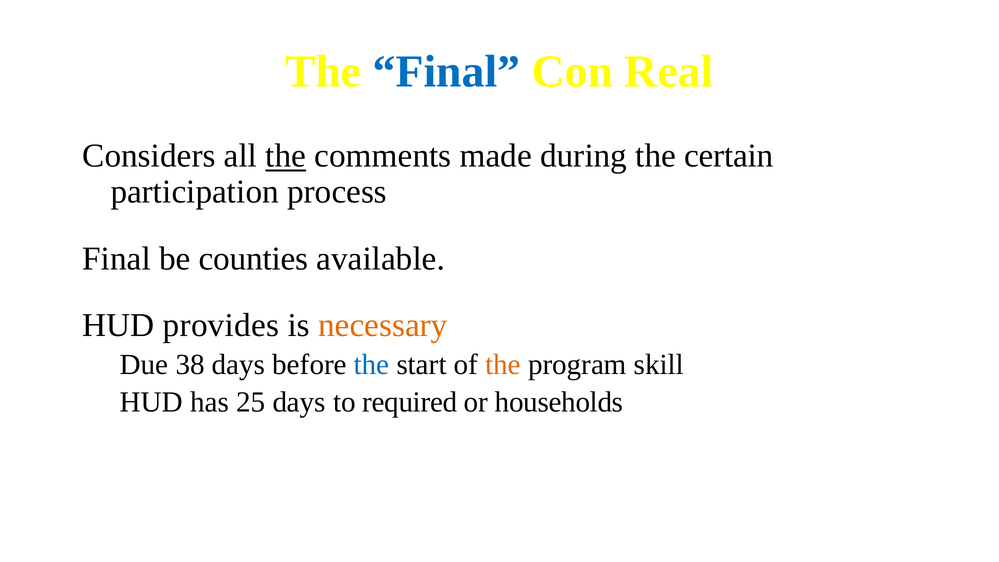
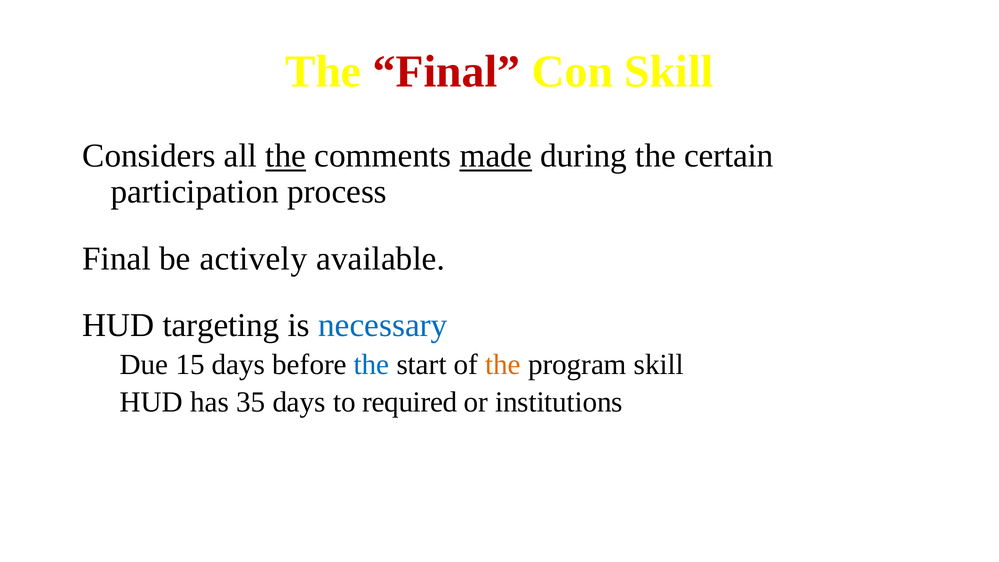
Final at (446, 72) colour: blue -> red
Con Real: Real -> Skill
made underline: none -> present
counties: counties -> actively
provides: provides -> targeting
necessary colour: orange -> blue
38: 38 -> 15
25: 25 -> 35
households: households -> institutions
